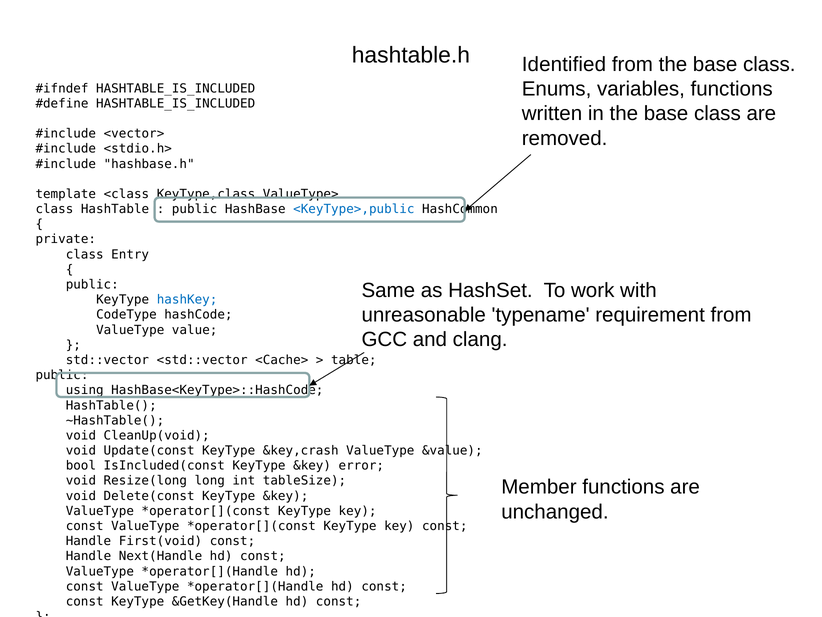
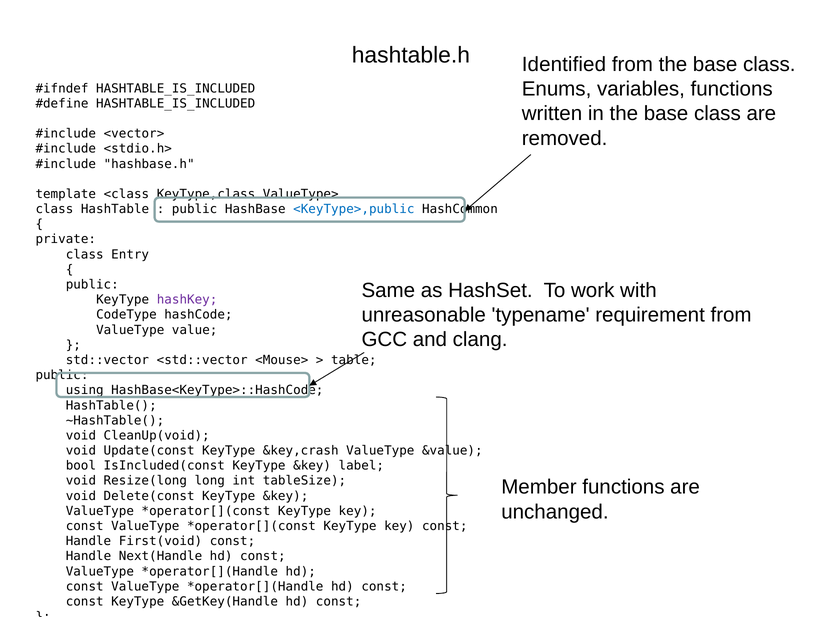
hashKey colour: blue -> purple
<Cache>: <Cache> -> <Mouse>
error: error -> label
